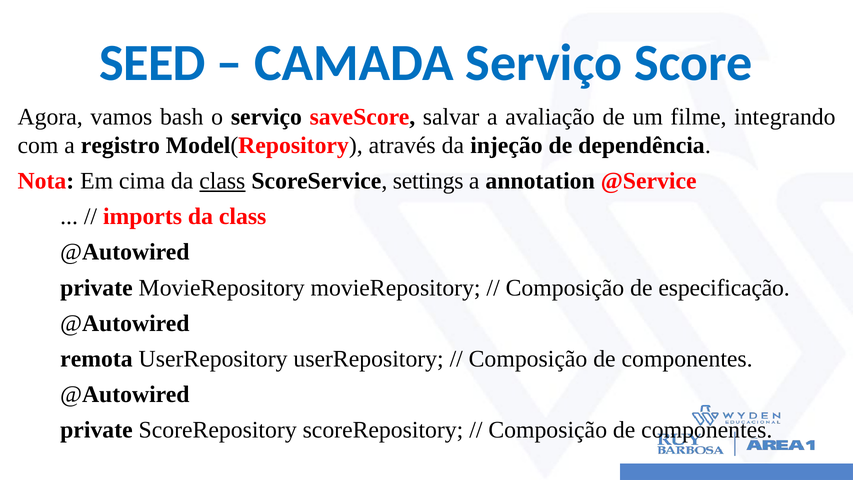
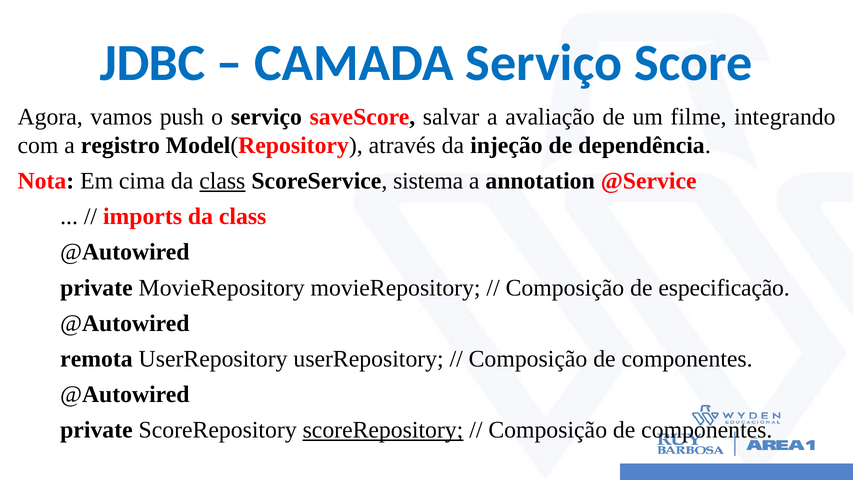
SEED: SEED -> JDBC
bash: bash -> push
settings: settings -> sistema
scoreRepository at (383, 430) underline: none -> present
